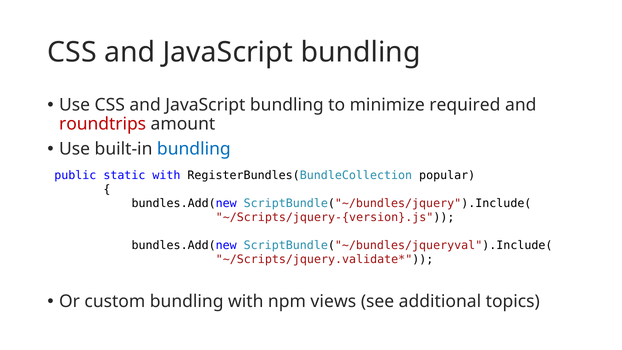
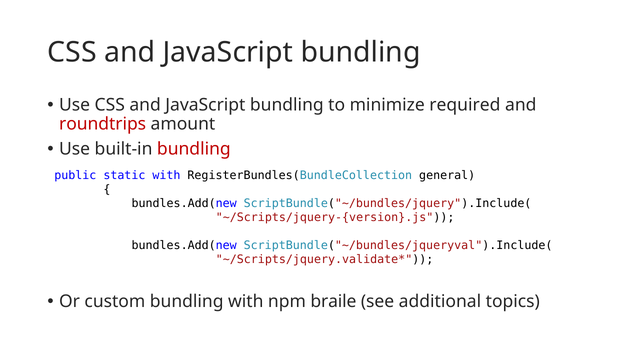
bundling at (194, 149) colour: blue -> red
popular: popular -> general
views: views -> braile
